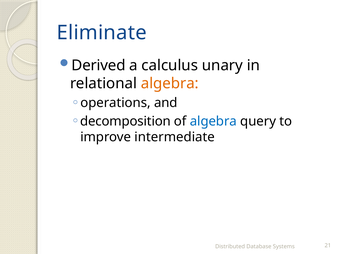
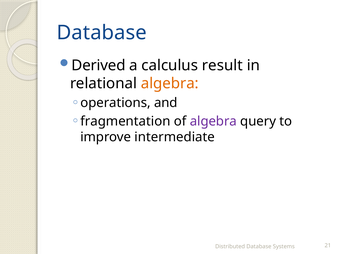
Eliminate at (102, 33): Eliminate -> Database
unary: unary -> result
decomposition: decomposition -> fragmentation
algebra at (213, 121) colour: blue -> purple
